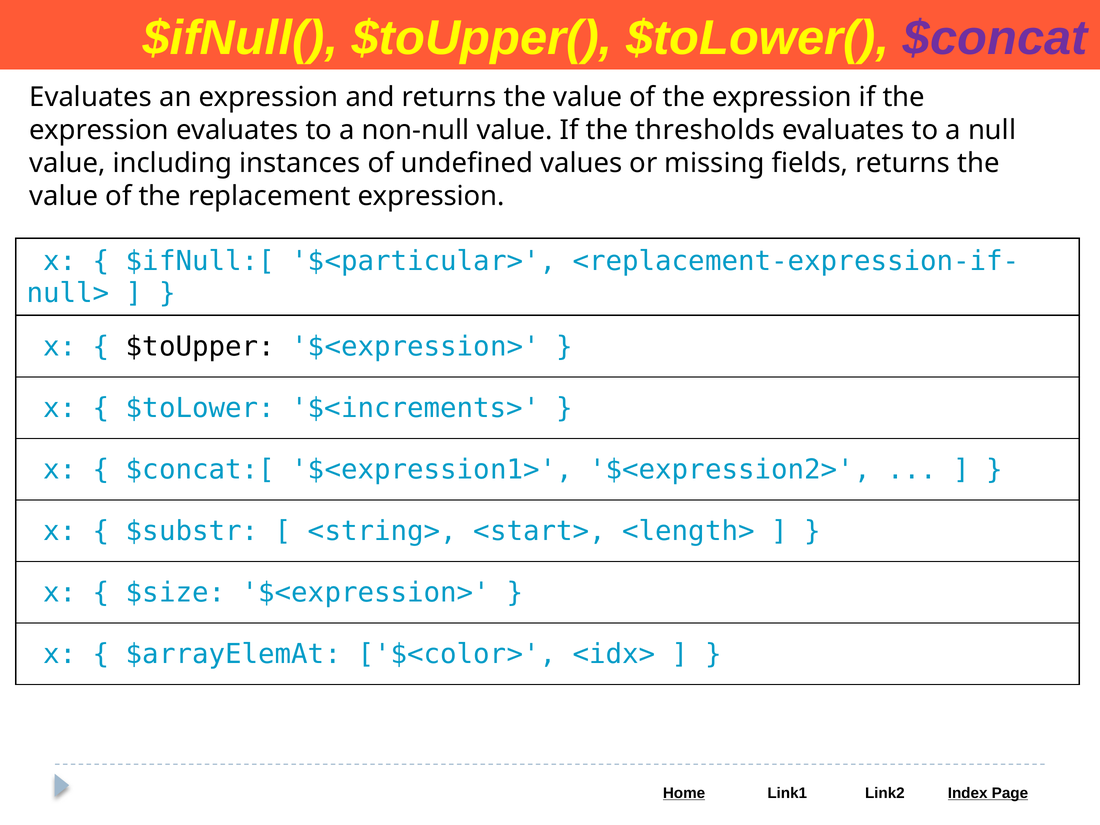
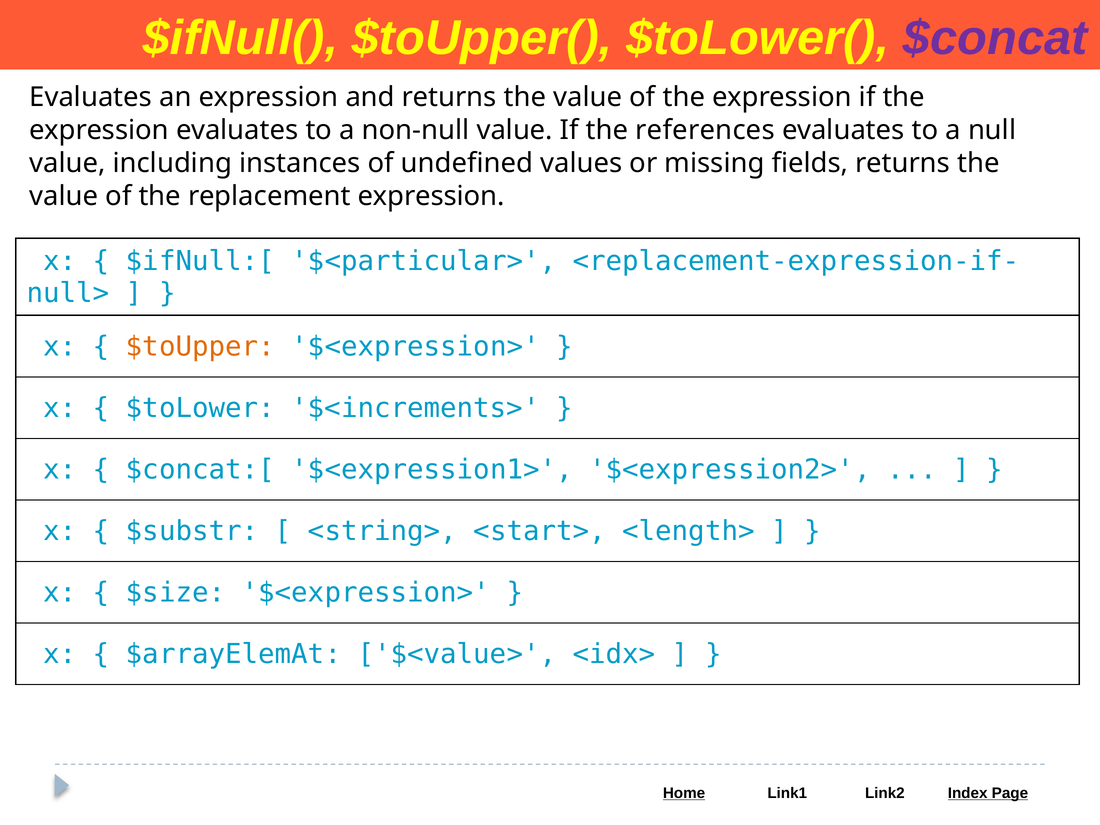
thresholds: thresholds -> references
$toUpper colour: black -> orange
$<color>: $<color> -> $<value>
